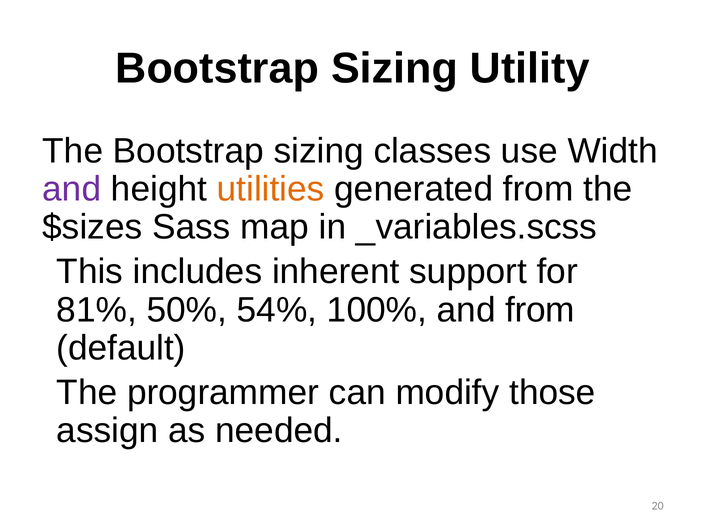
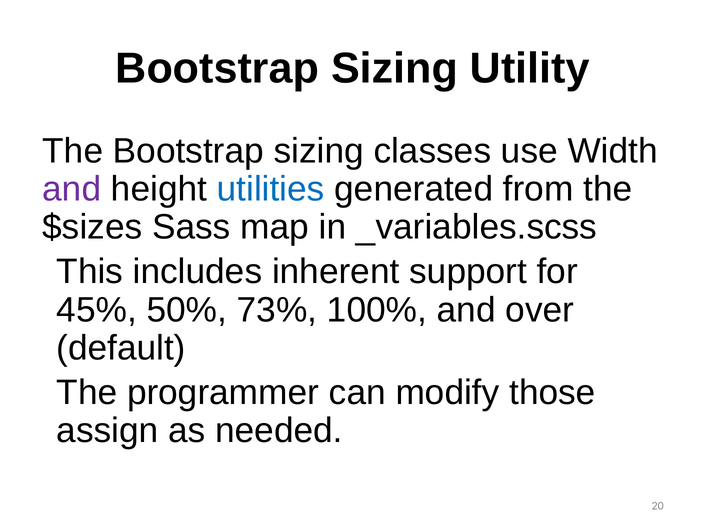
utilities colour: orange -> blue
81%: 81% -> 45%
54%: 54% -> 73%
and from: from -> over
